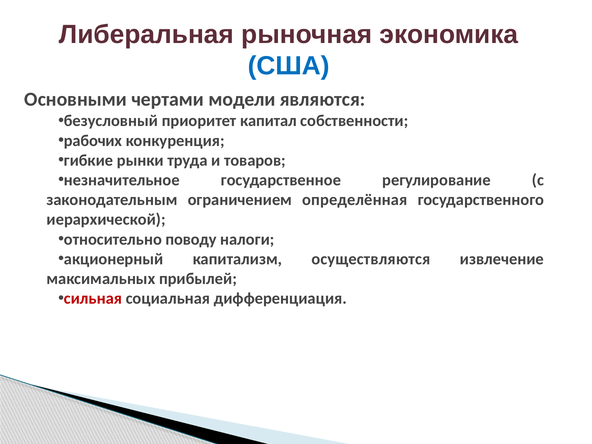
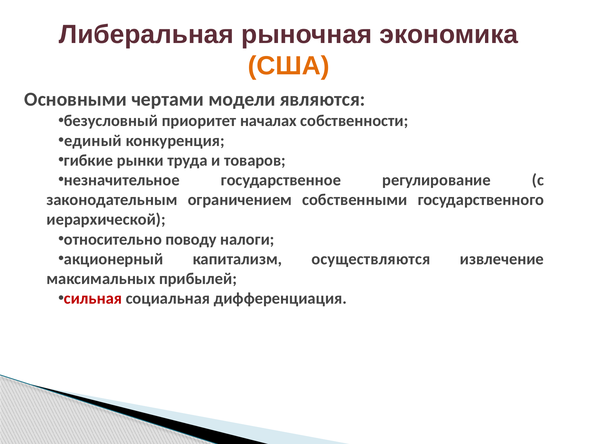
США colour: blue -> orange
капитал: капитал -> началах
рабочих: рабочих -> единый
определённая: определённая -> собственными
